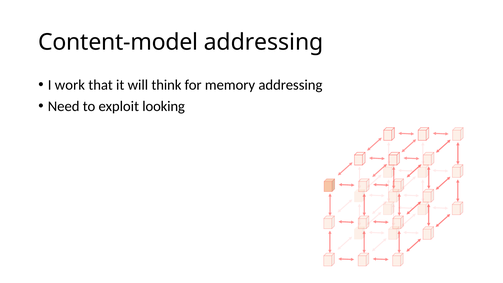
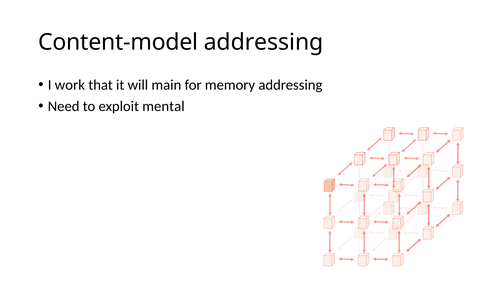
think: think -> main
looking: looking -> mental
